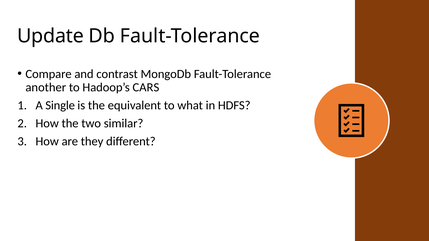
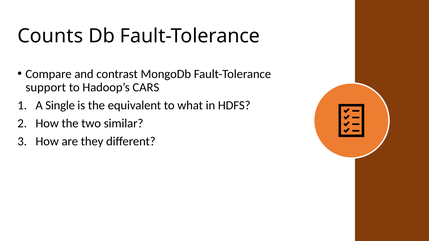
Update: Update -> Counts
another: another -> support
